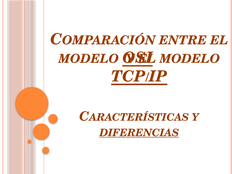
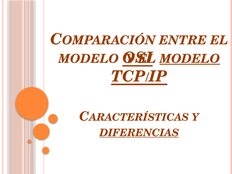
MODELO at (190, 59) underline: none -> present
